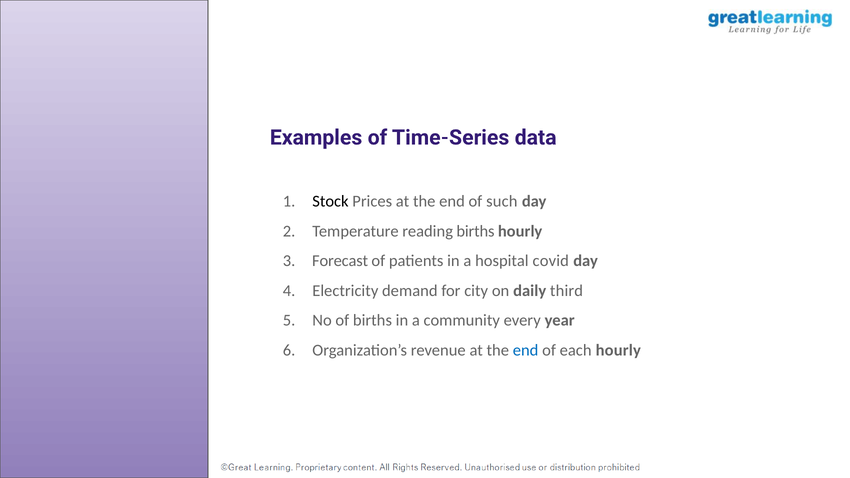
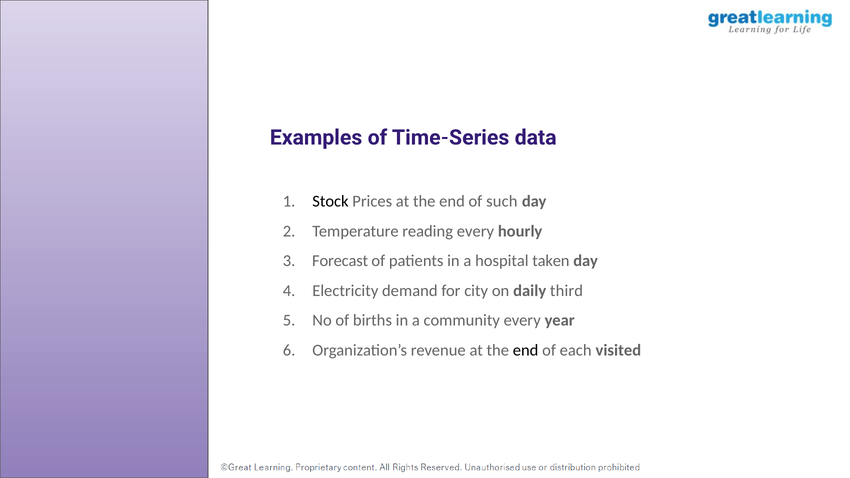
reading births: births -> every
covid: covid -> taken
end at (526, 350) colour: blue -> black
each hourly: hourly -> visited
